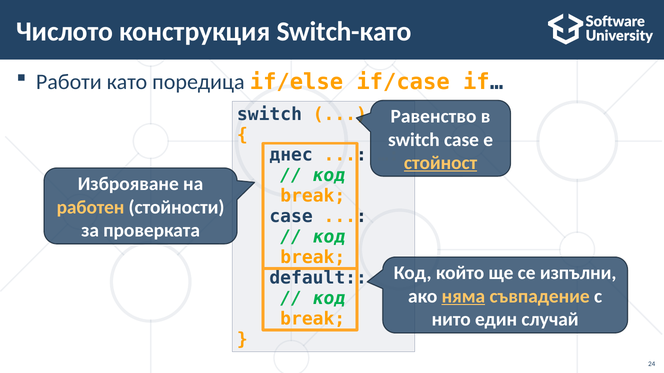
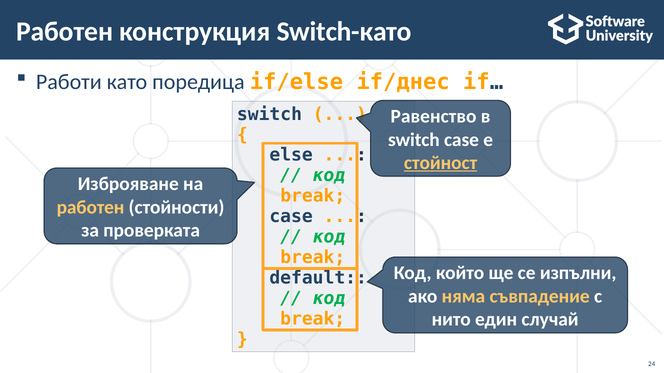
Числото at (65, 31): Числото -> Работен
if/case: if/case -> if/днес
днес: днес -> else
няма underline: present -> none
